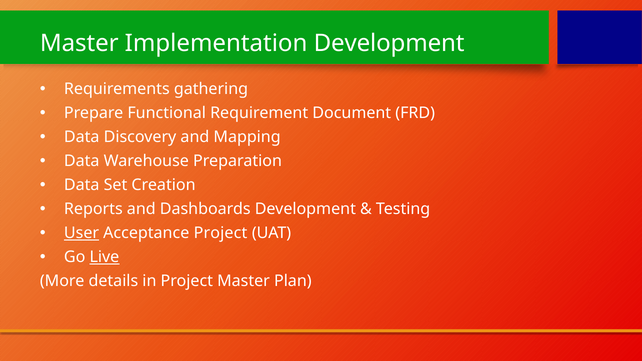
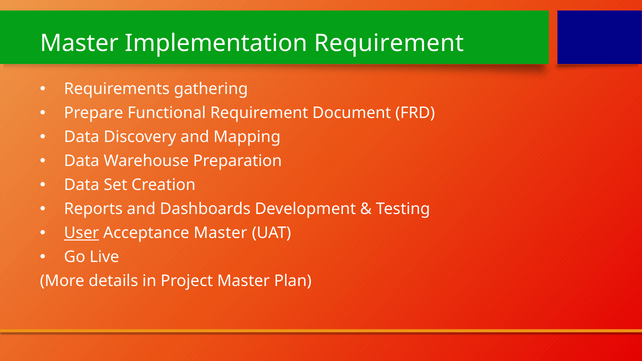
Implementation Development: Development -> Requirement
Acceptance Project: Project -> Master
Live underline: present -> none
